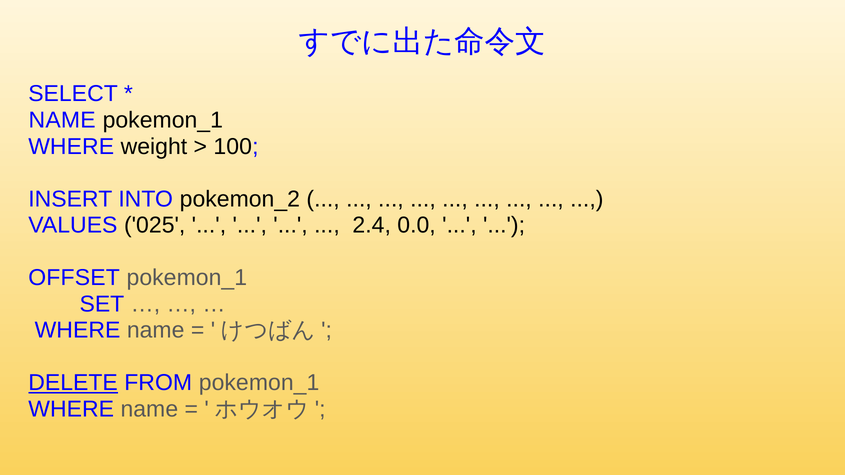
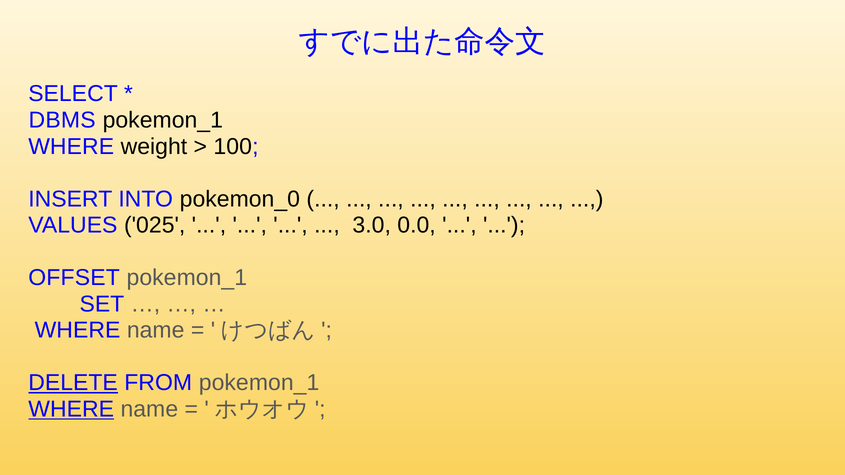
NAME at (62, 120): NAME -> DBMS
pokemon_2: pokemon_2 -> pokemon_0
2.4: 2.4 -> 3.0
WHERE at (71, 409) underline: none -> present
